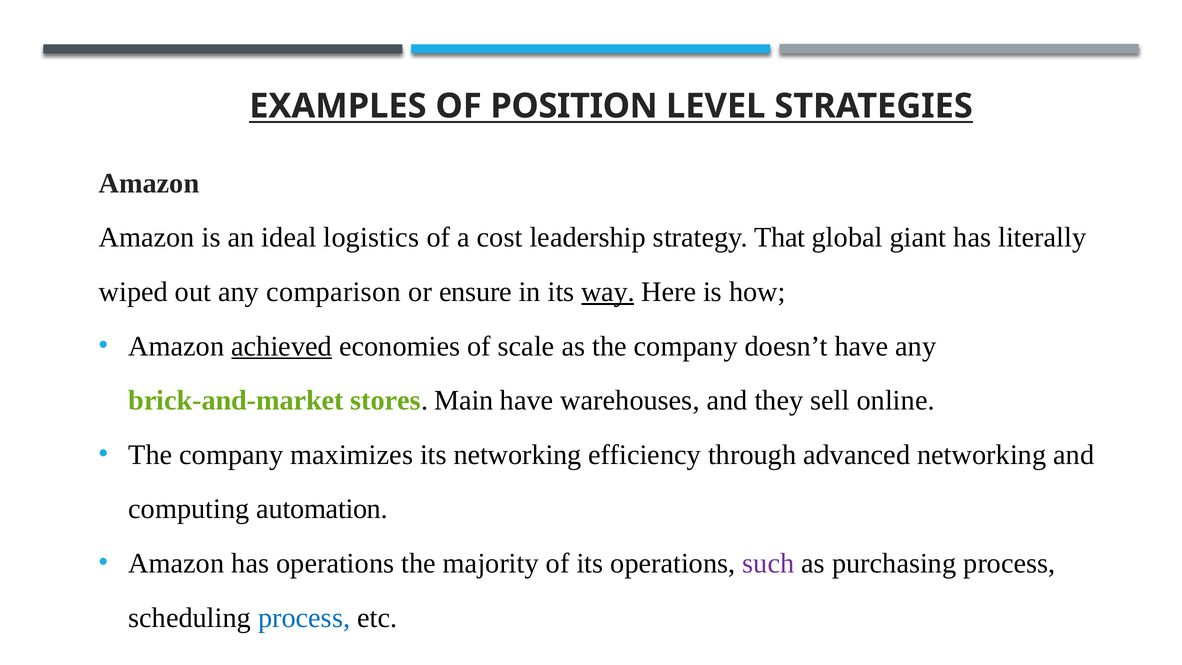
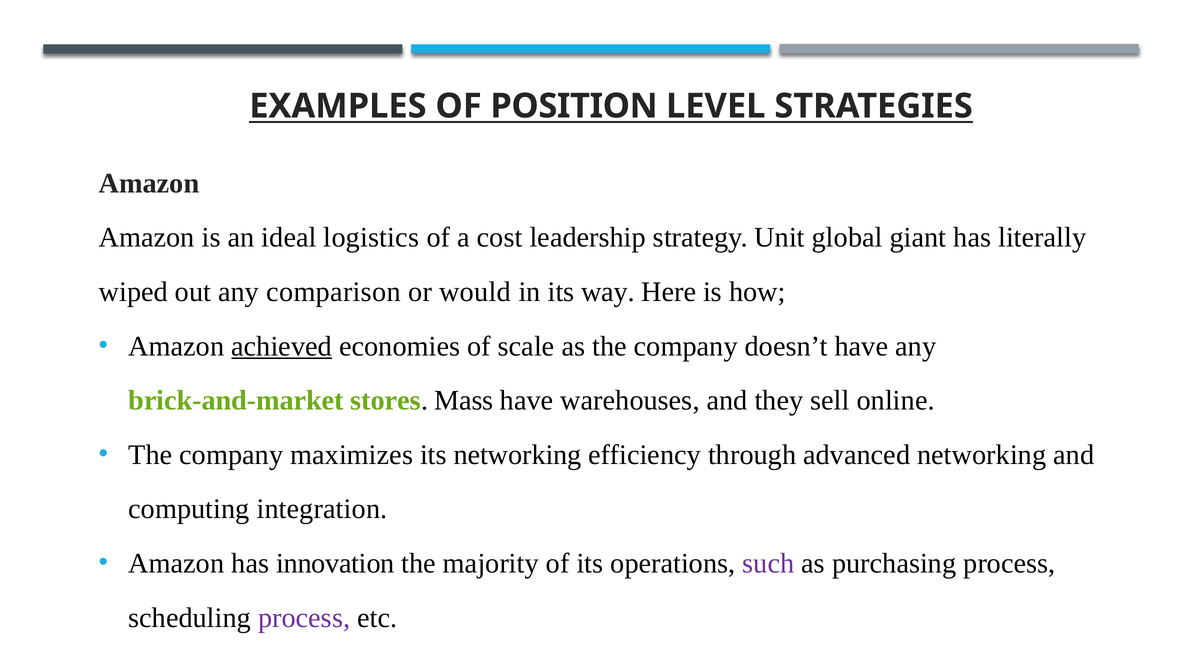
That: That -> Unit
ensure: ensure -> would
way underline: present -> none
Main: Main -> Mass
automation: automation -> integration
has operations: operations -> innovation
process at (304, 618) colour: blue -> purple
